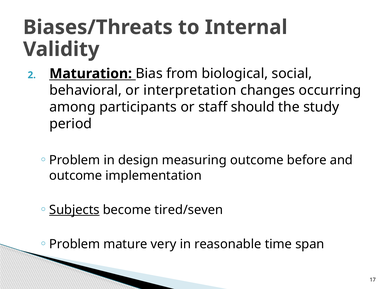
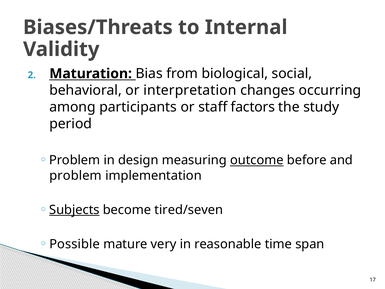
should: should -> factors
outcome at (257, 160) underline: none -> present
outcome at (76, 176): outcome -> problem
Problem at (75, 244): Problem -> Possible
